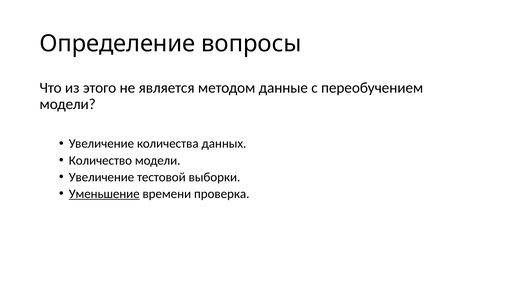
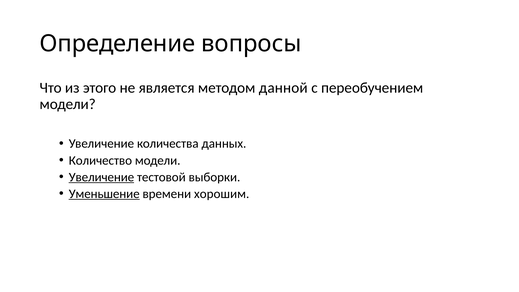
данные: данные -> данной
Увеличение at (101, 177) underline: none -> present
проверка: проверка -> хорошим
